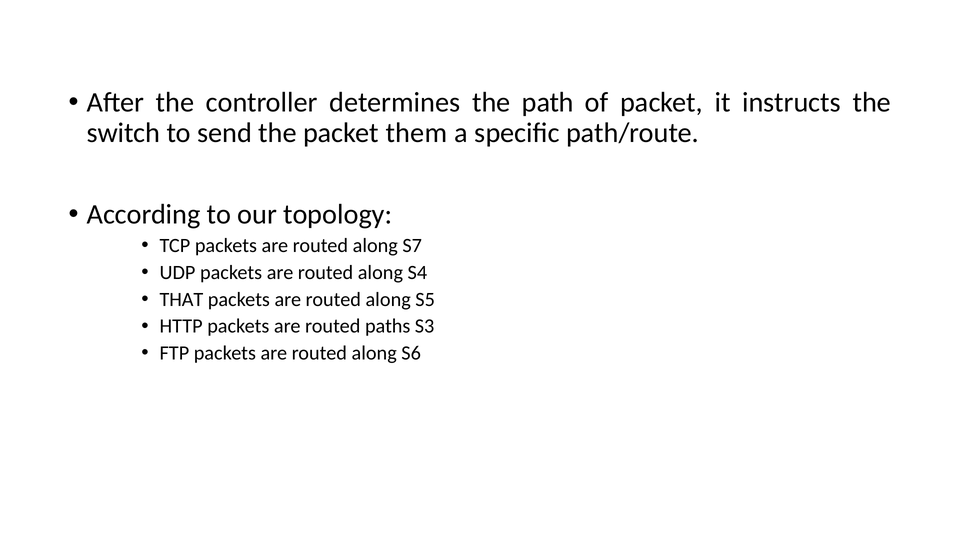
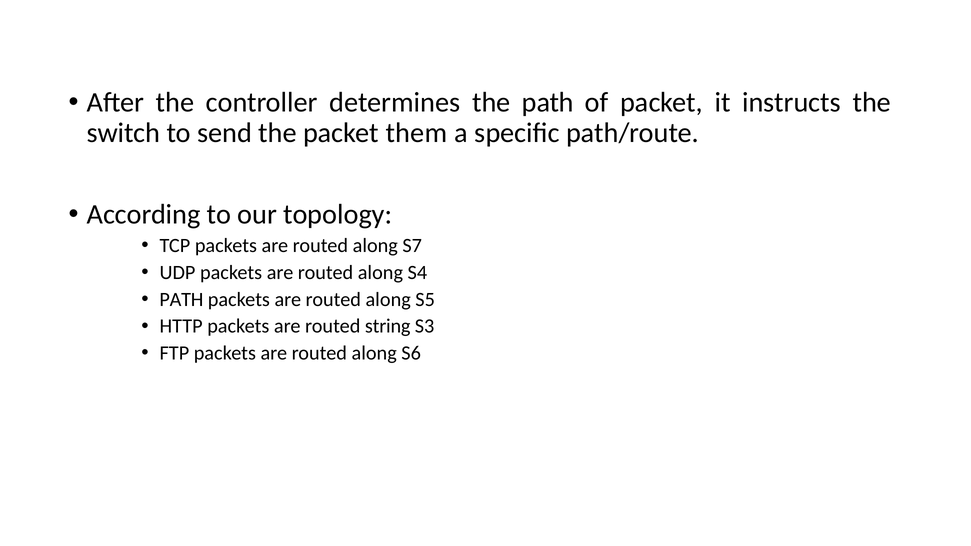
THAT at (181, 299): THAT -> PATH
paths: paths -> string
